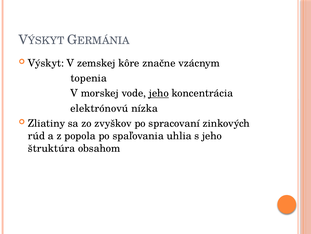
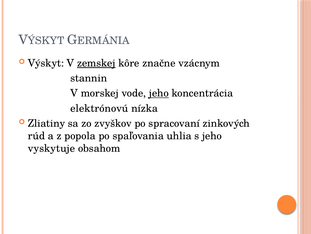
zemskej underline: none -> present
topenia: topenia -> stannin
štruktúra: štruktúra -> vyskytuje
